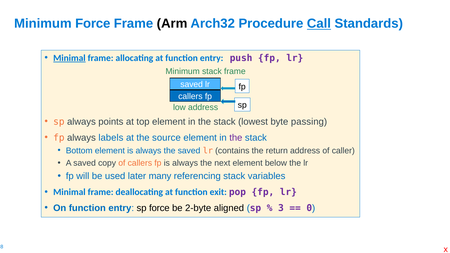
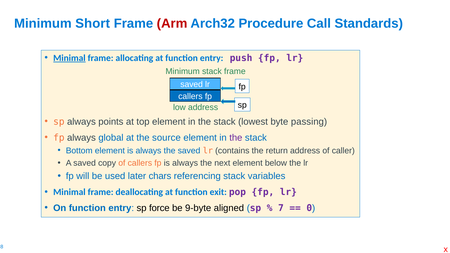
Minimum Force: Force -> Short
Arm colour: black -> red
Call underline: present -> none
labels: labels -> global
many: many -> chars
2-byte: 2-byte -> 9-byte
3: 3 -> 7
